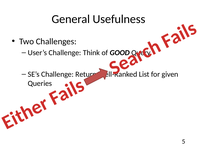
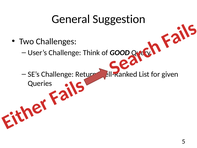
Usefulness: Usefulness -> Suggestion
